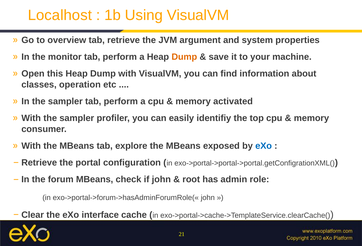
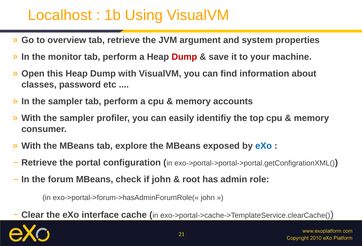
Dump at (184, 57) colour: orange -> red
operation: operation -> password
activated: activated -> accounts
